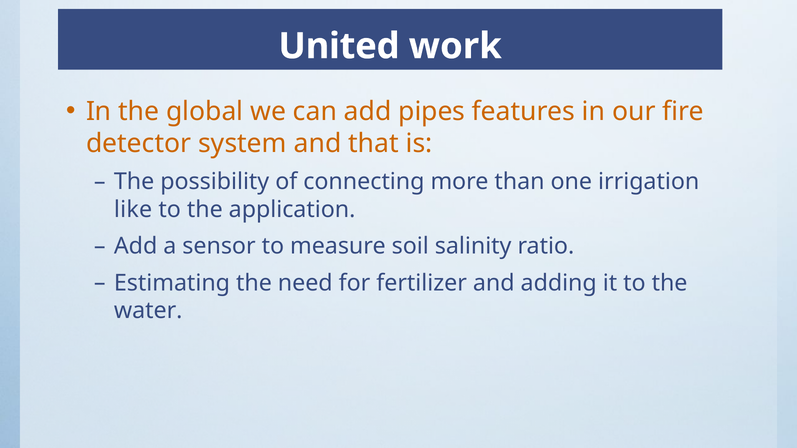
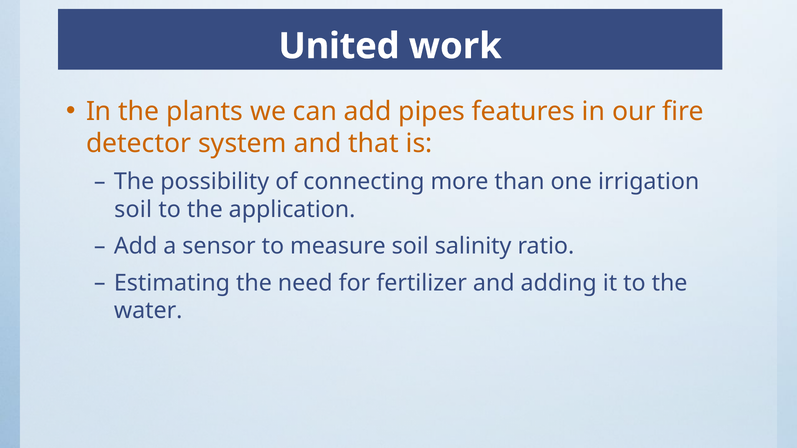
global: global -> plants
like at (133, 210): like -> soil
